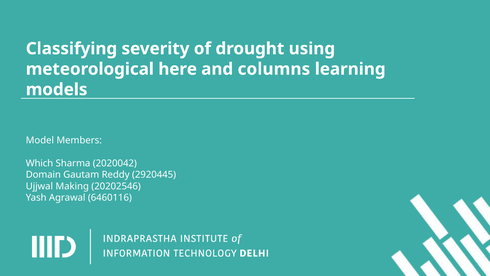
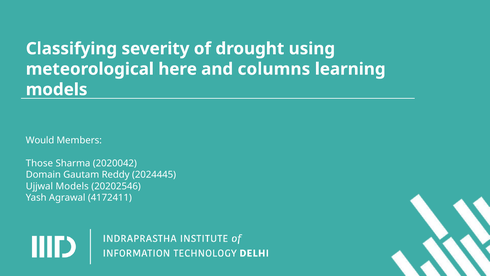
Model: Model -> Would
Which: Which -> Those
2920445: 2920445 -> 2024445
Ujjwal Making: Making -> Models
6460116: 6460116 -> 4172411
